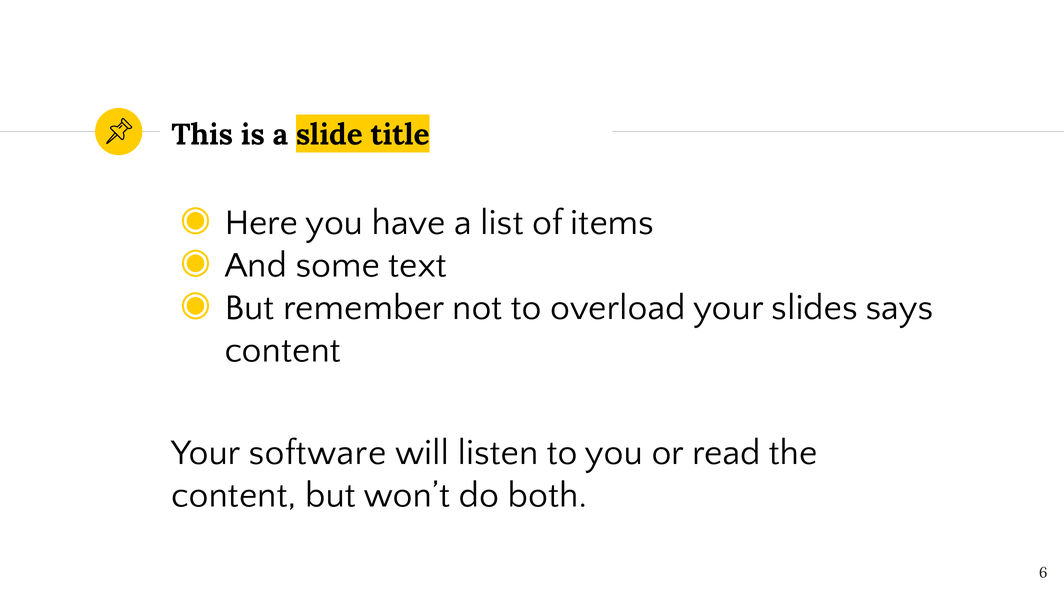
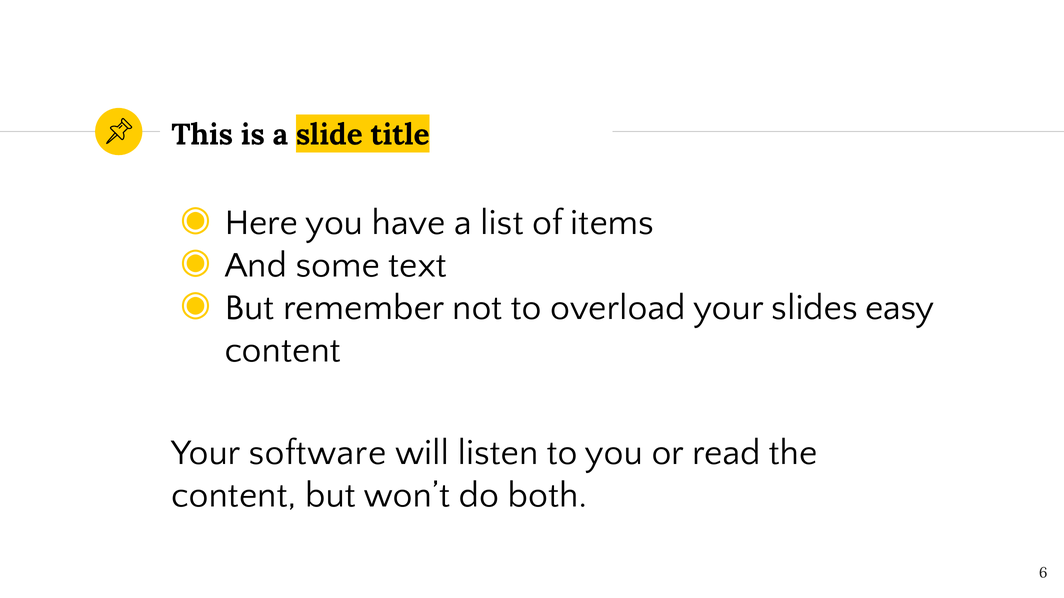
says: says -> easy
